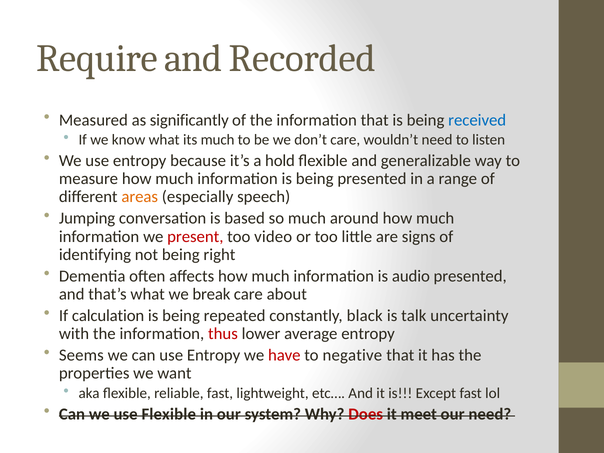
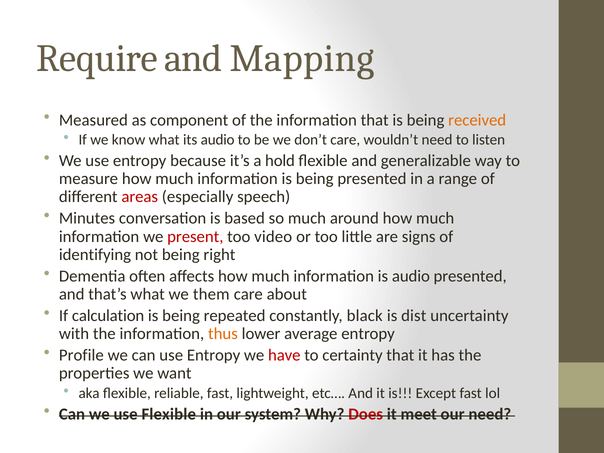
Recorded: Recorded -> Mapping
significantly: significantly -> component
received colour: blue -> orange
its much: much -> audio
areas colour: orange -> red
Jumping: Jumping -> Minutes
break: break -> them
talk: talk -> dist
thus colour: red -> orange
Seems: Seems -> Profile
negative: negative -> certainty
